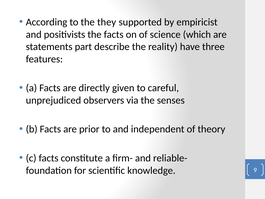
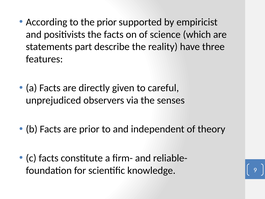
the they: they -> prior
